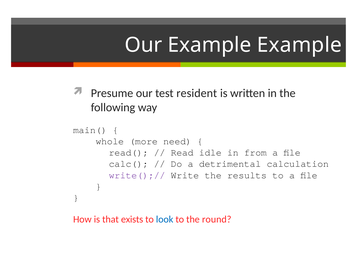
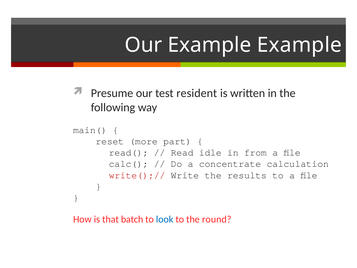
whole: whole -> reset
need: need -> part
detrimental: detrimental -> concentrate
write();// colour: purple -> red
exists: exists -> batch
